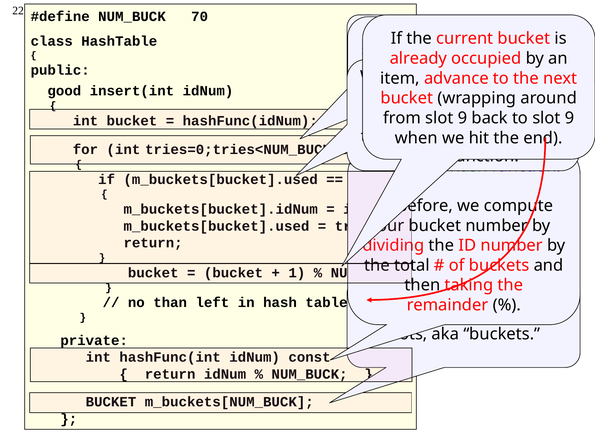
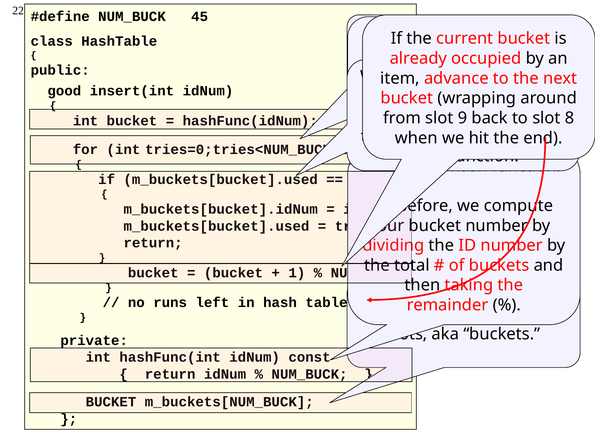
70: 70 -> 45
9 at (570, 118): 9 -> 8
than: than -> runs
